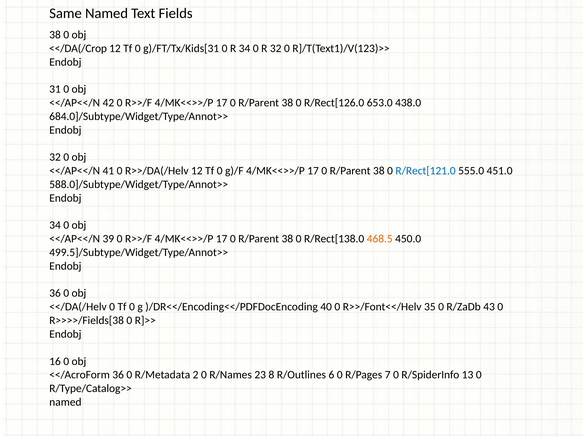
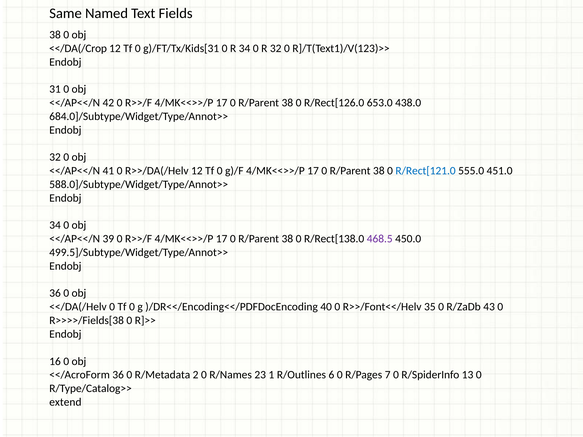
468.5 colour: orange -> purple
8: 8 -> 1
named at (65, 402): named -> extend
